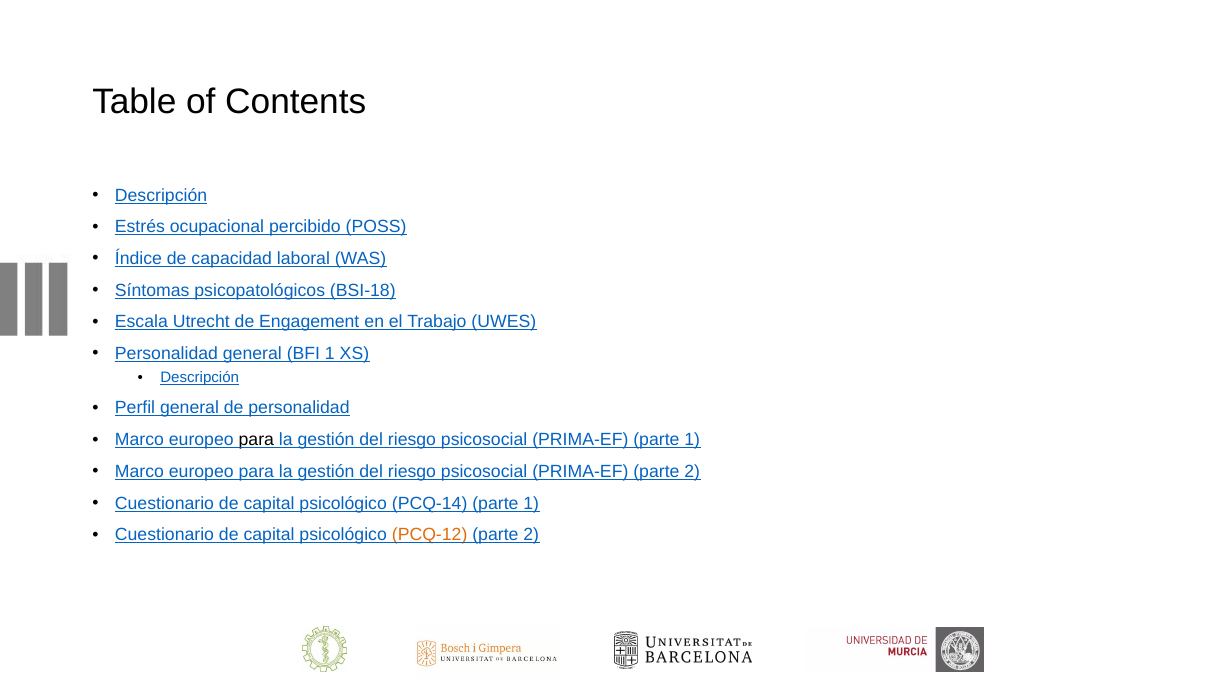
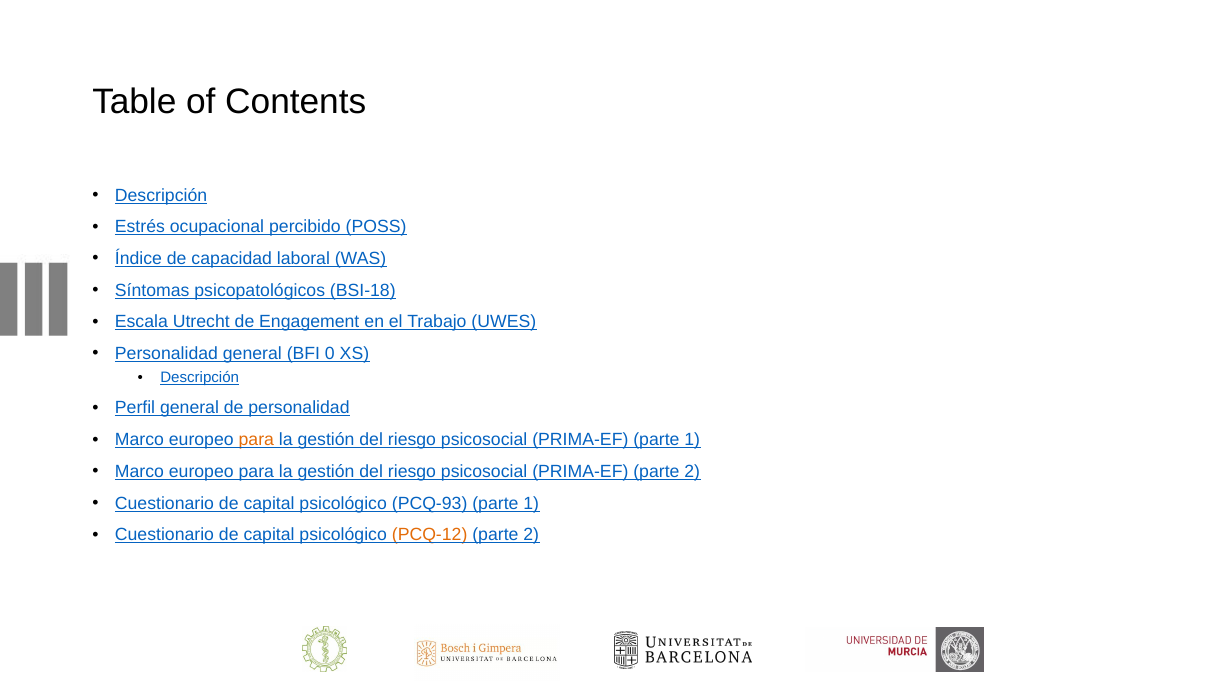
BFI 1: 1 -> 0
para at (256, 440) colour: black -> orange
PCQ-14: PCQ-14 -> PCQ-93
